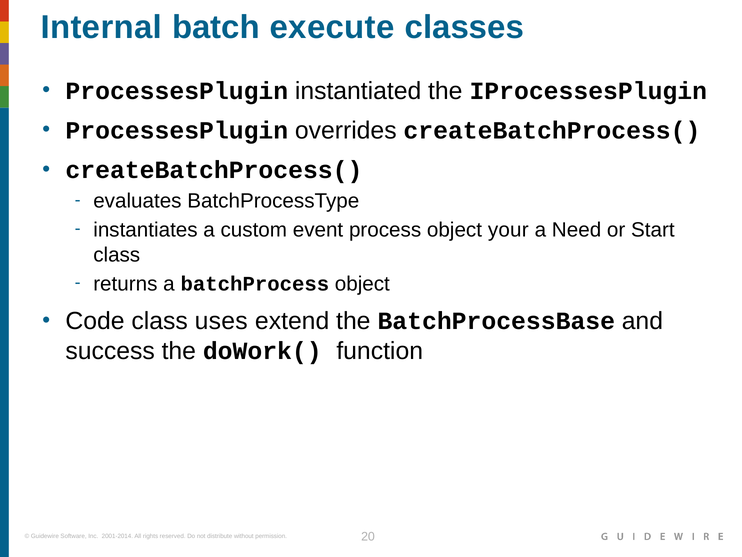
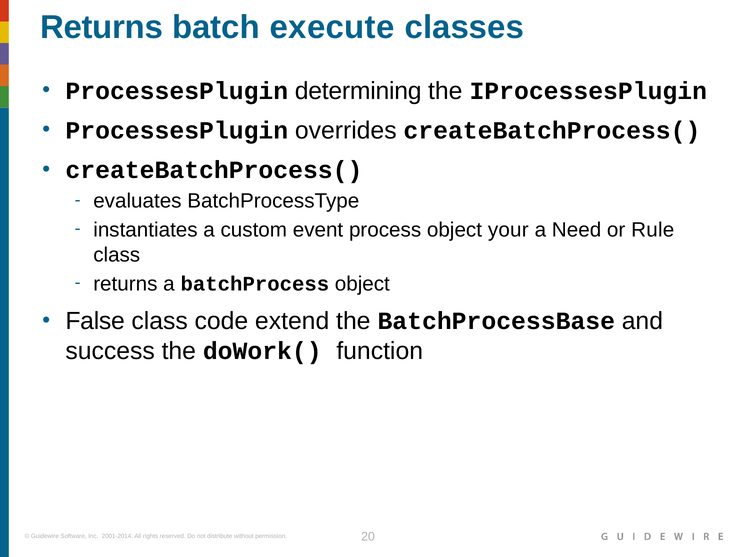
Internal at (101, 27): Internal -> Returns
instantiated: instantiated -> determining
Start: Start -> Rule
Code: Code -> False
uses: uses -> code
